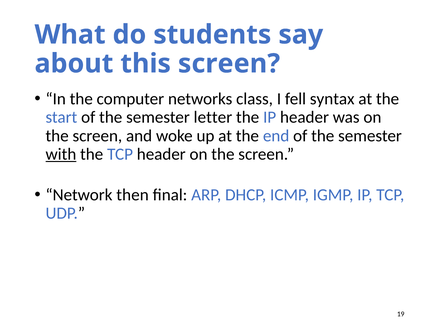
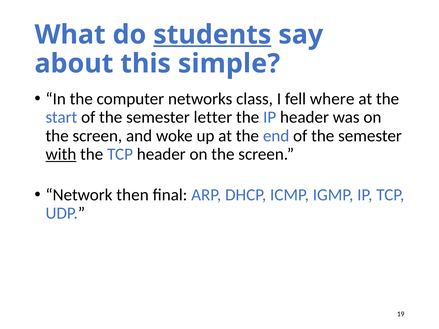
students underline: none -> present
this screen: screen -> simple
syntax: syntax -> where
